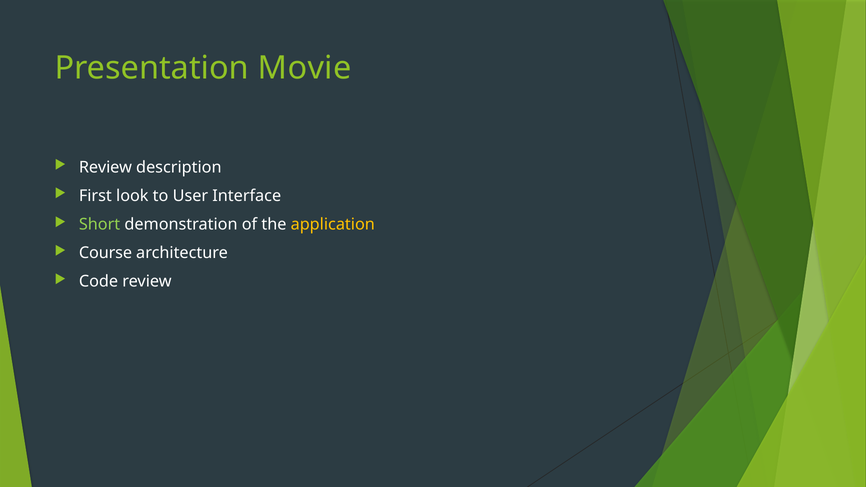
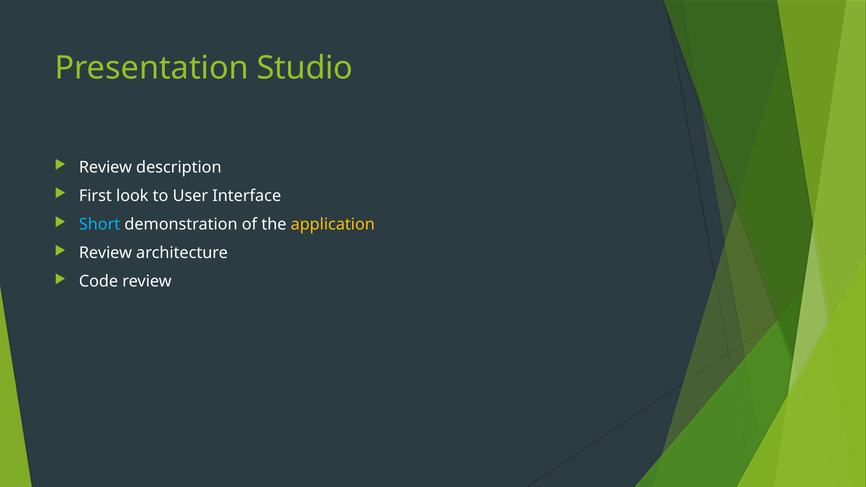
Movie: Movie -> Studio
Short colour: light green -> light blue
Course at (105, 253): Course -> Review
